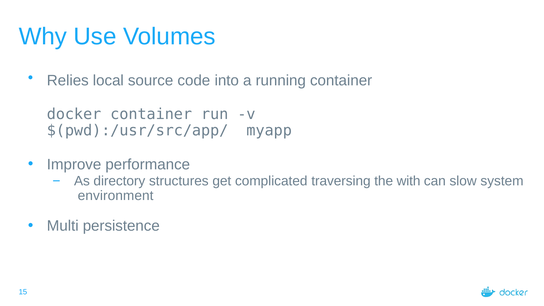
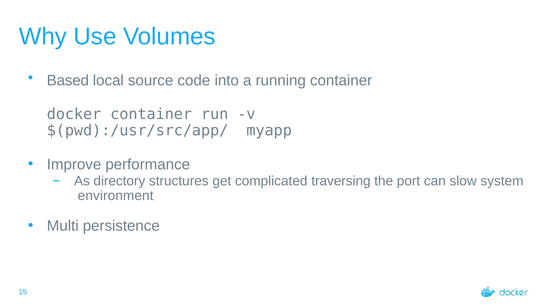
Relies: Relies -> Based
with: with -> port
